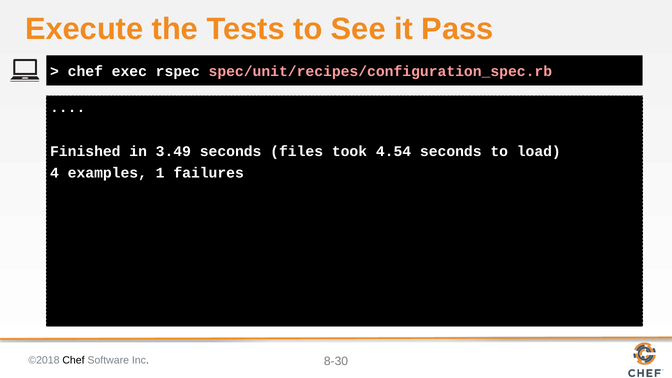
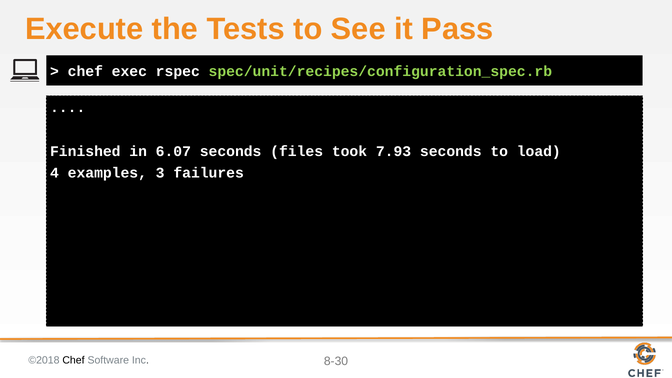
spec/unit/recipes/configuration_spec.rb colour: pink -> light green
3.49: 3.49 -> 6.07
4.54: 4.54 -> 7.93
1: 1 -> 3
